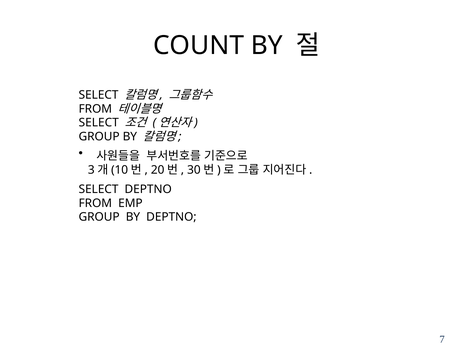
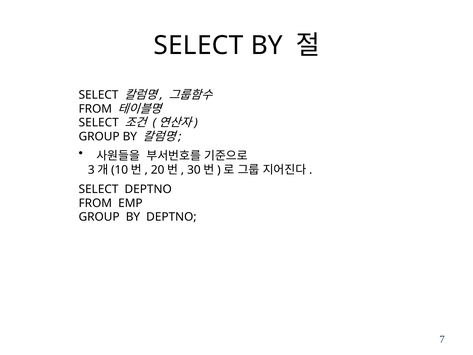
COUNT at (199, 46): COUNT -> SELECT
